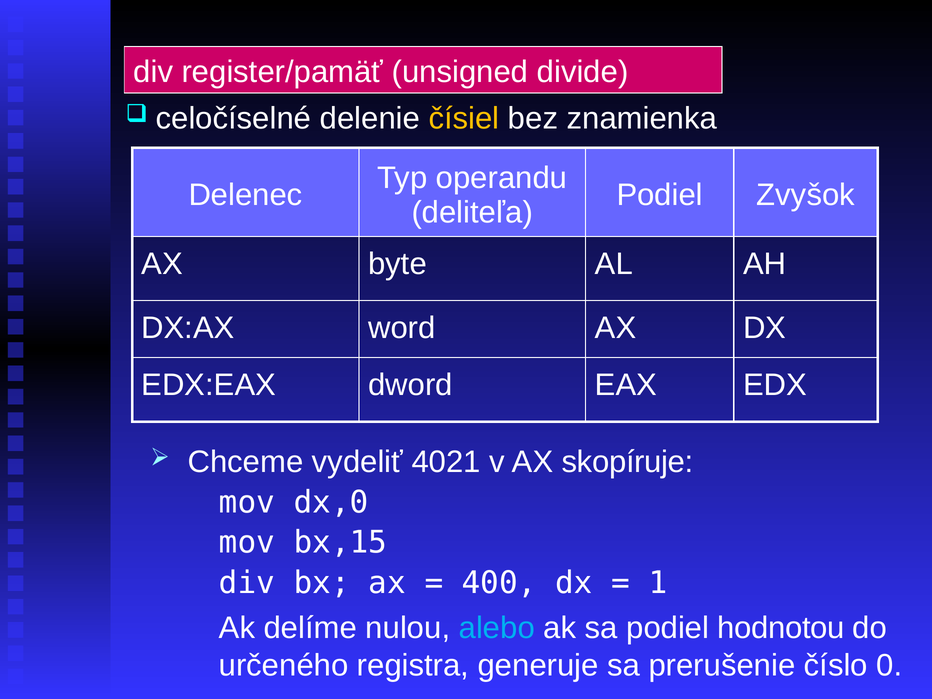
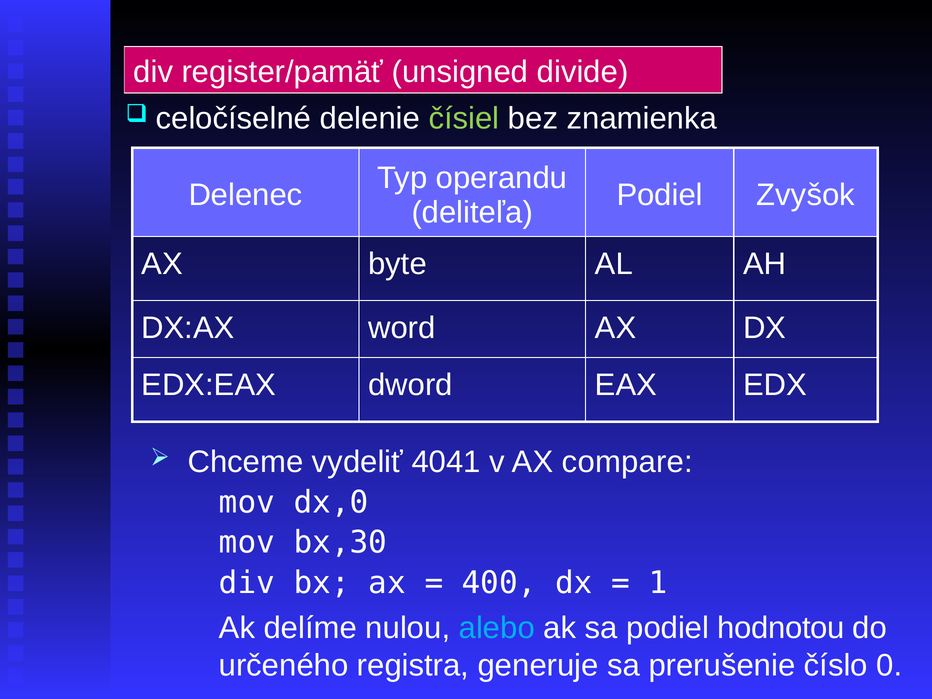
čísiel colour: yellow -> light green
4021: 4021 -> 4041
skopíruje: skopíruje -> compare
bx,15: bx,15 -> bx,30
